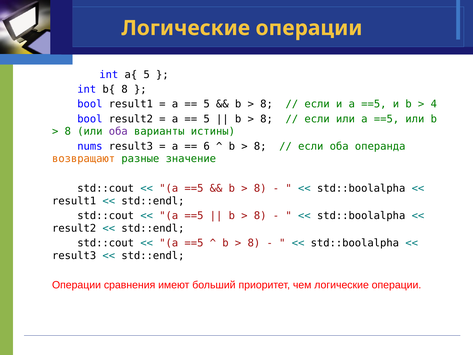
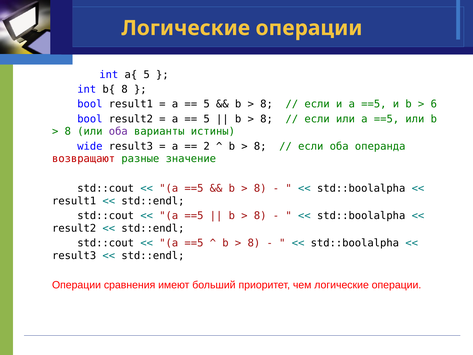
4: 4 -> 6
nums: nums -> wide
6: 6 -> 2
возвращают colour: orange -> red
